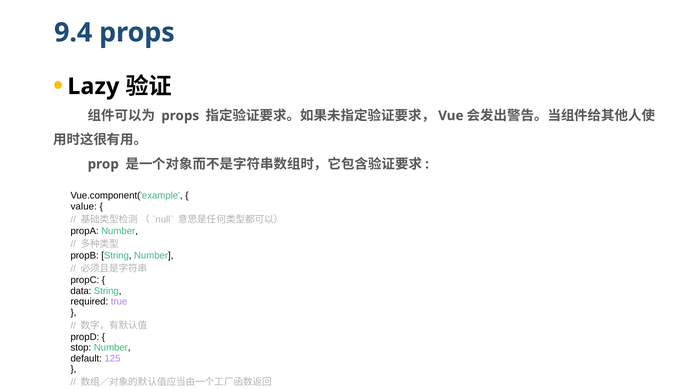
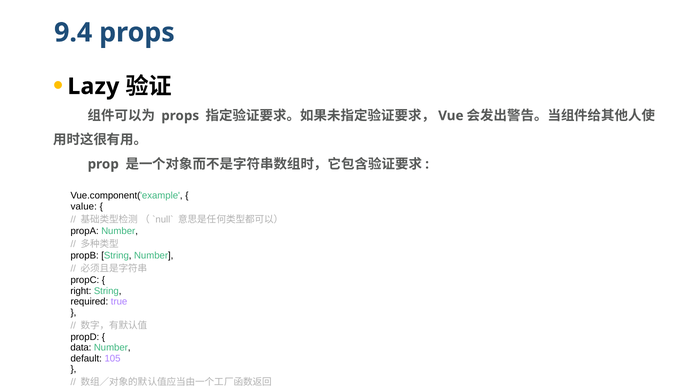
data: data -> right
stop: stop -> data
125: 125 -> 105
